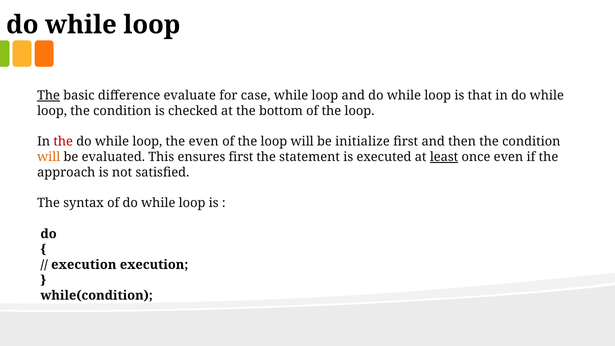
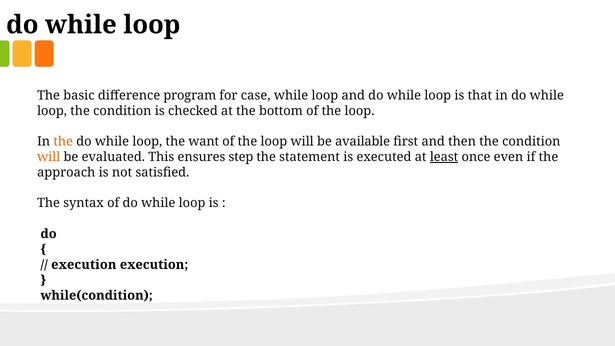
The at (49, 95) underline: present -> none
evaluate: evaluate -> program
the at (63, 142) colour: red -> orange
the even: even -> want
initialize: initialize -> available
ensures first: first -> step
